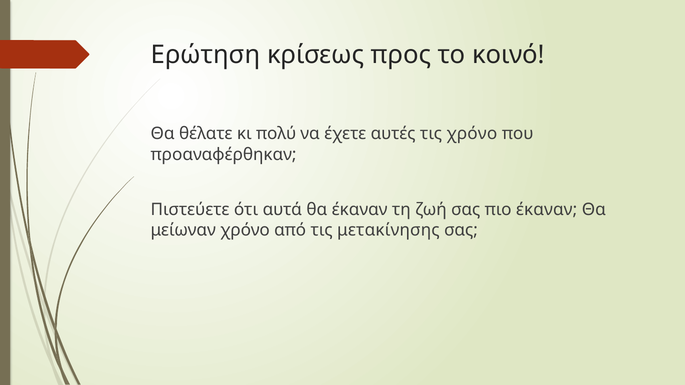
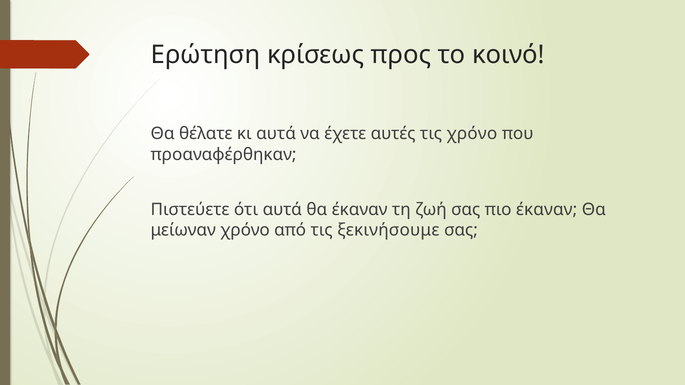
κι πολύ: πολύ -> αυτά
μετακίνησης: μετακίνησης -> ξεκινήσουμε
